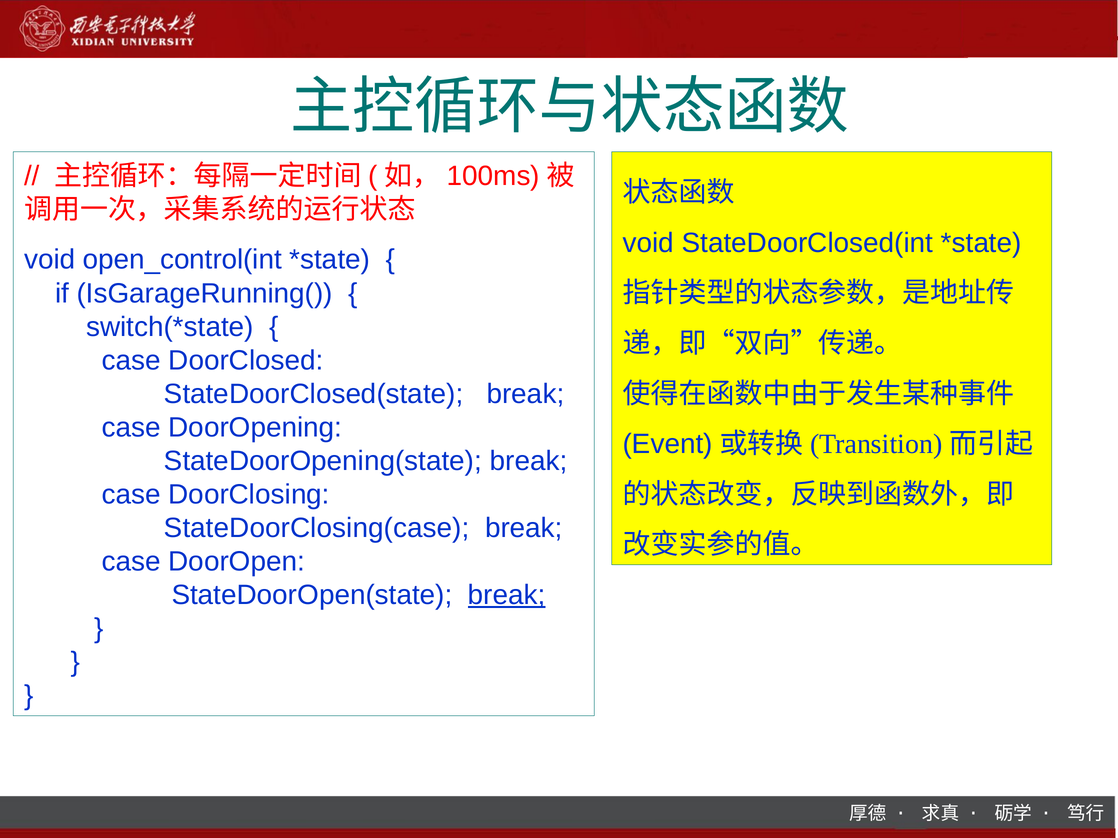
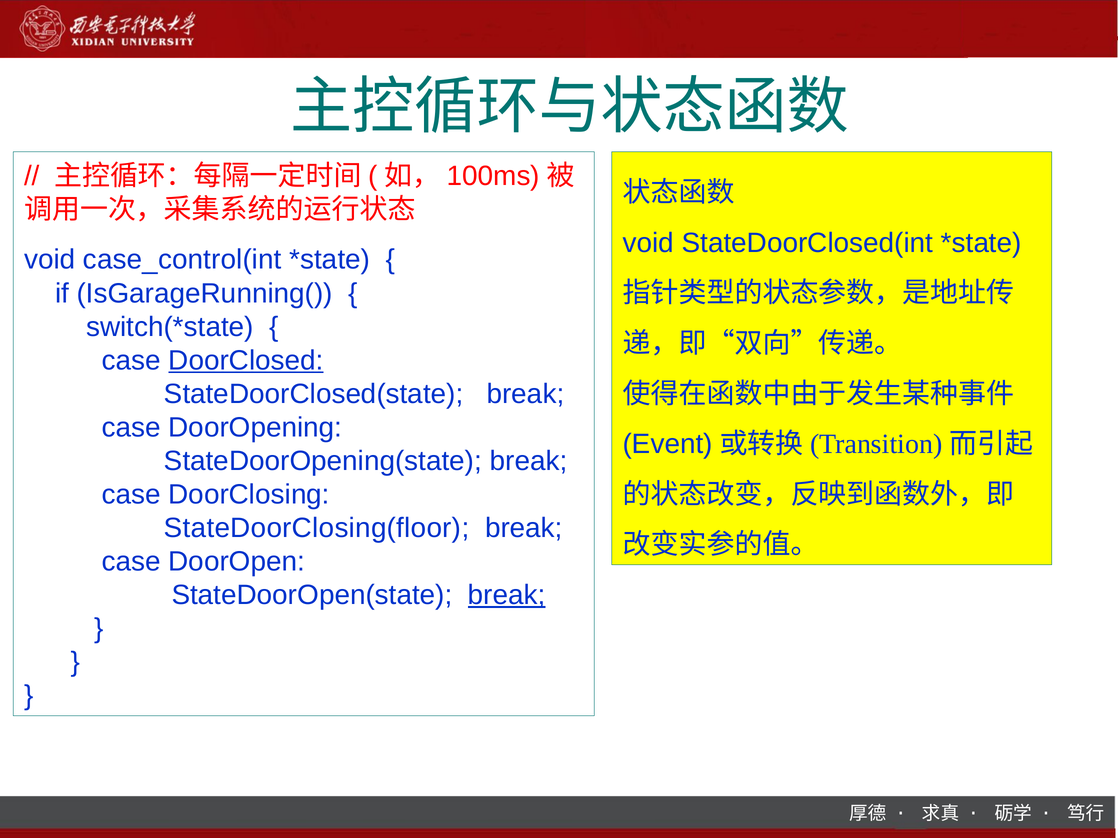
open_control(int: open_control(int -> case_control(int
DoorClosed underline: none -> present
StateDoorClosing(case: StateDoorClosing(case -> StateDoorClosing(floor
